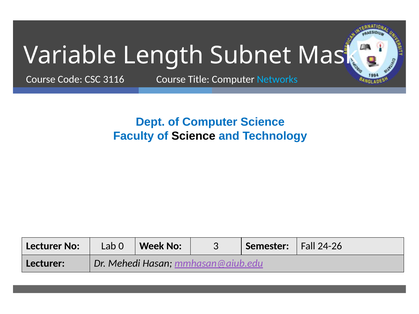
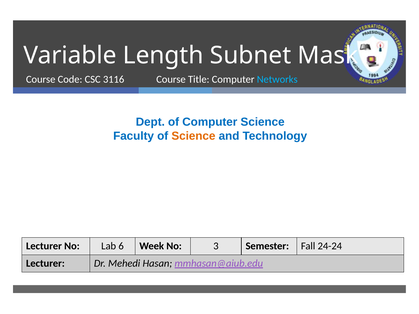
Science at (193, 136) colour: black -> orange
0: 0 -> 6
24-26: 24-26 -> 24-24
